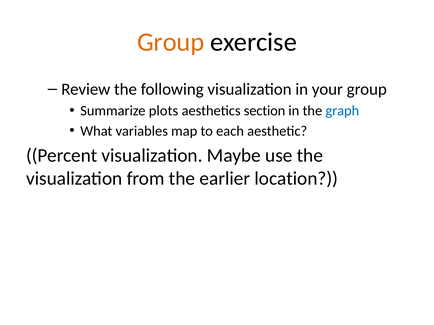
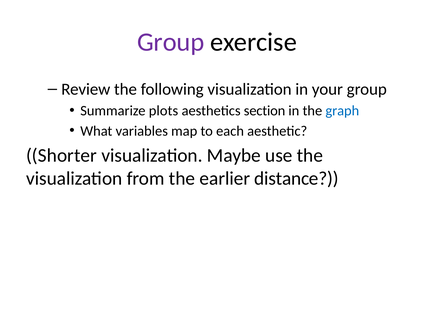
Group at (171, 42) colour: orange -> purple
Percent: Percent -> Shorter
location: location -> distance
